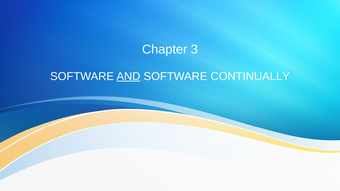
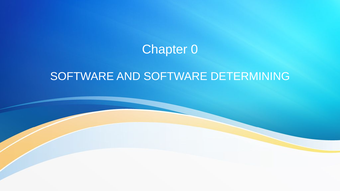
3: 3 -> 0
AND underline: present -> none
CONTINUALLY: CONTINUALLY -> DETERMINING
